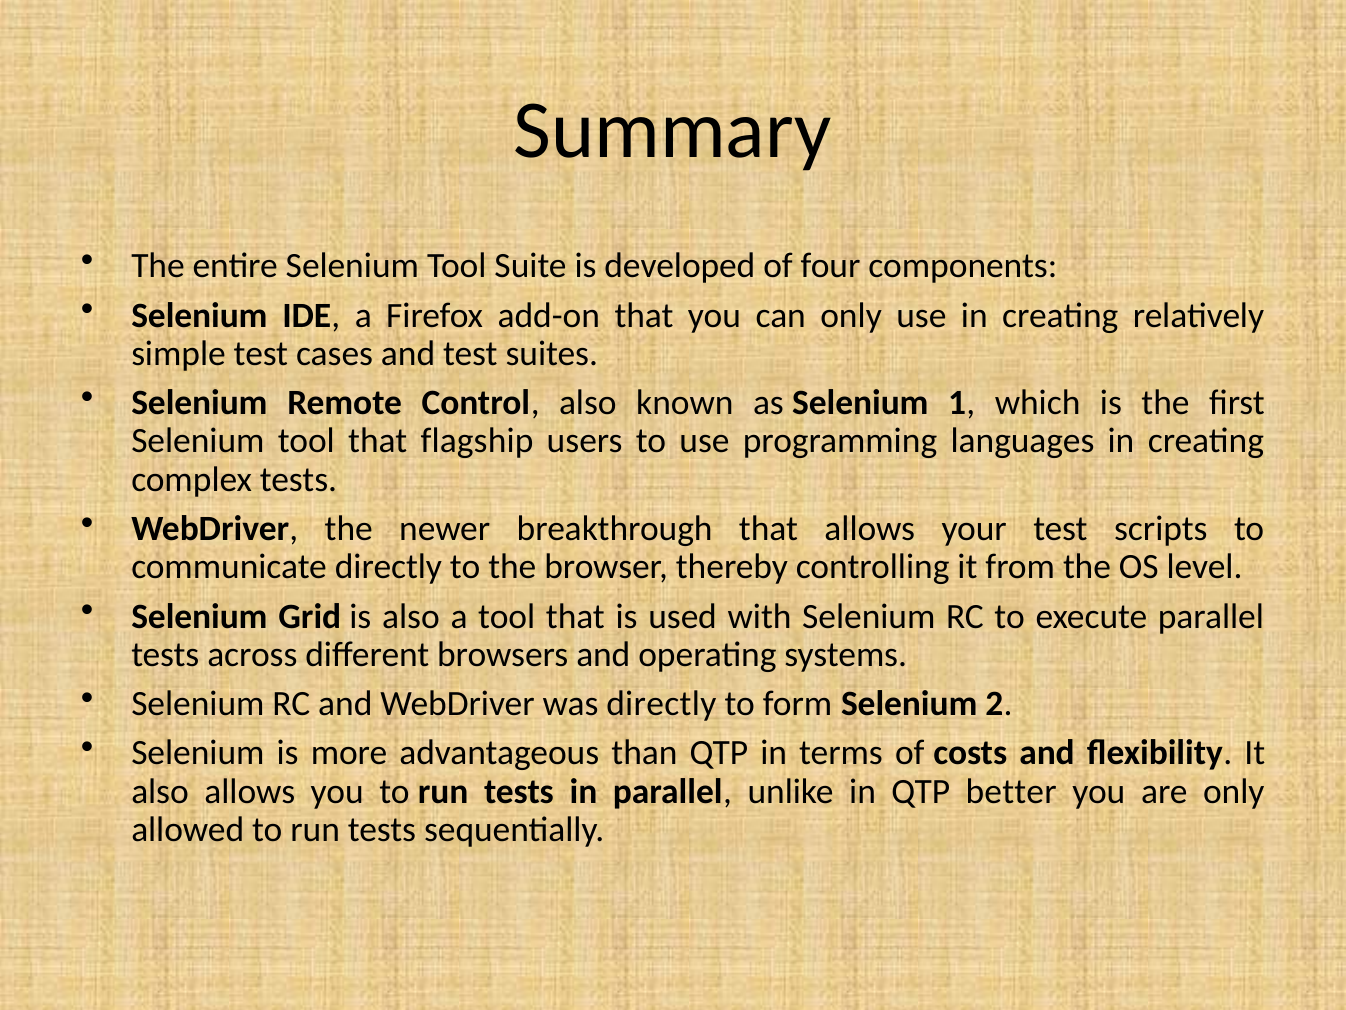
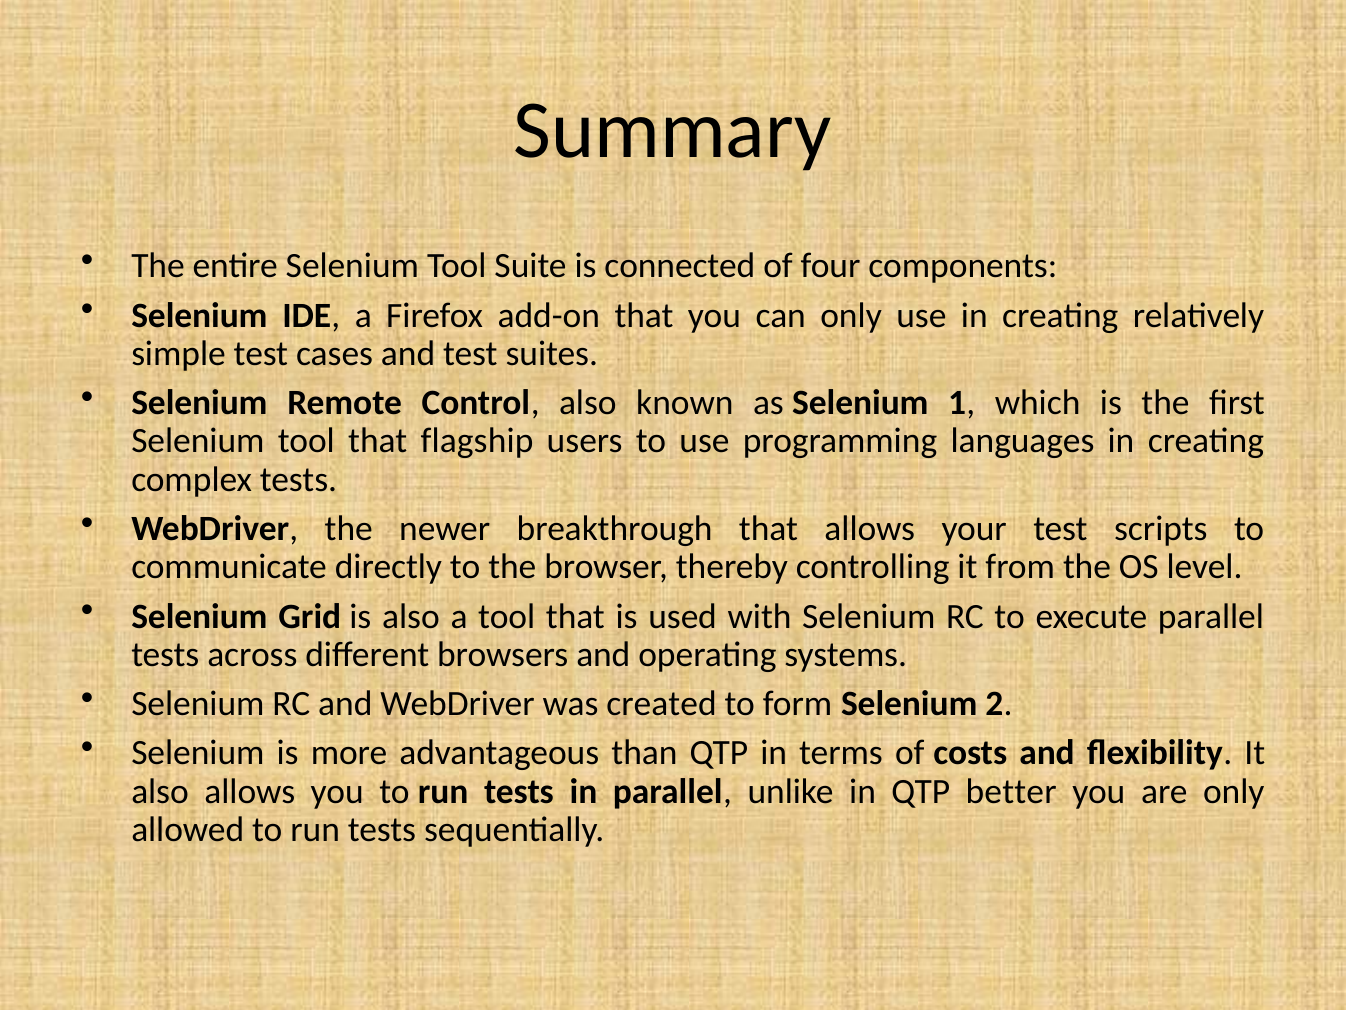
developed: developed -> connected
was directly: directly -> created
